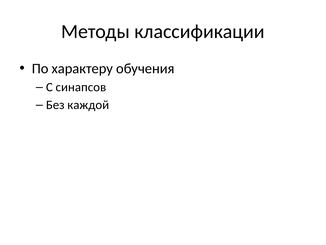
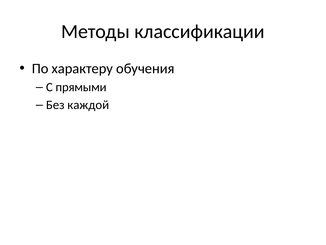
синапсов: синапсов -> прямыми
